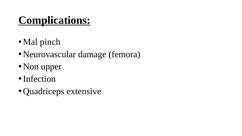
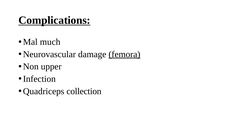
pinch: pinch -> much
femora underline: none -> present
extensive: extensive -> collection
